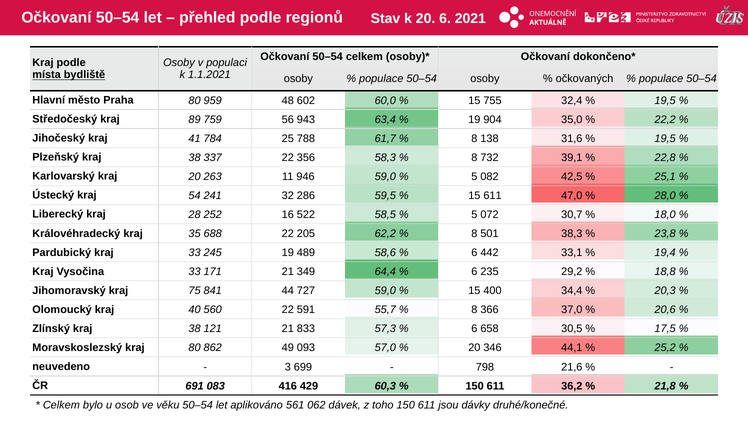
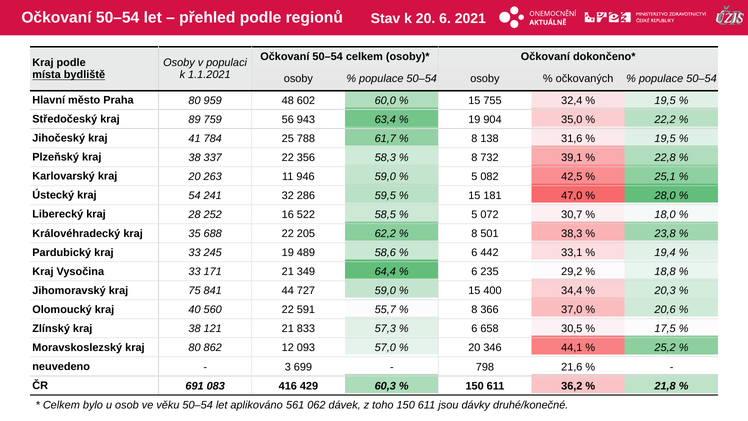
15 611: 611 -> 181
49: 49 -> 12
